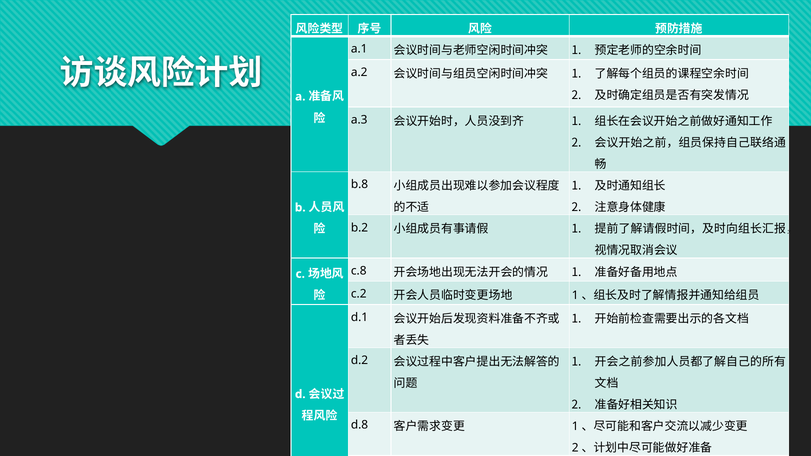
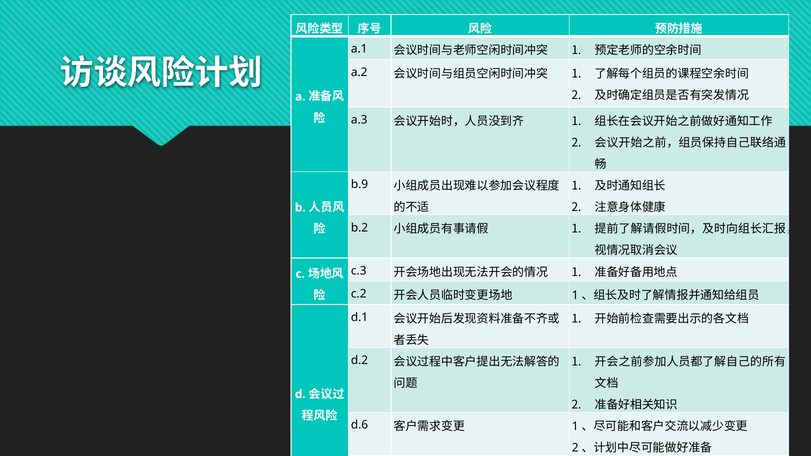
b.8: b.8 -> b.9
c.8: c.8 -> c.3
d.8: d.8 -> d.6
